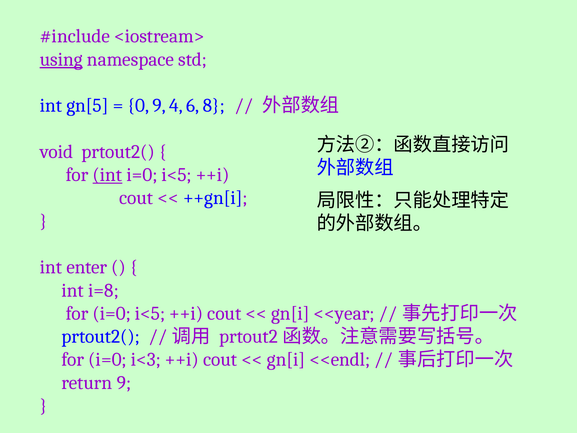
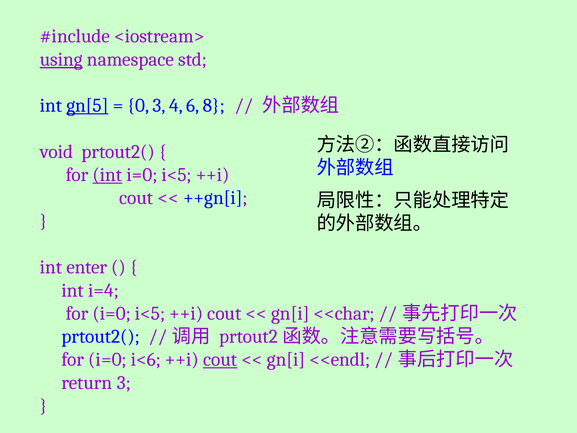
gn[5 underline: none -> present
0 9: 9 -> 3
i=8: i=8 -> i=4
<<year: <<year -> <<char
i<3: i<3 -> i<6
cout at (220, 359) underline: none -> present
return 9: 9 -> 3
